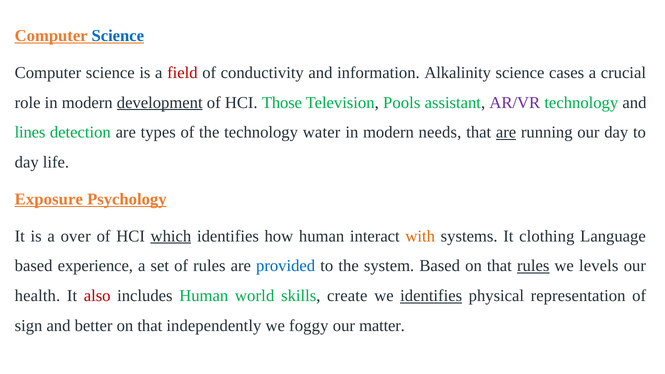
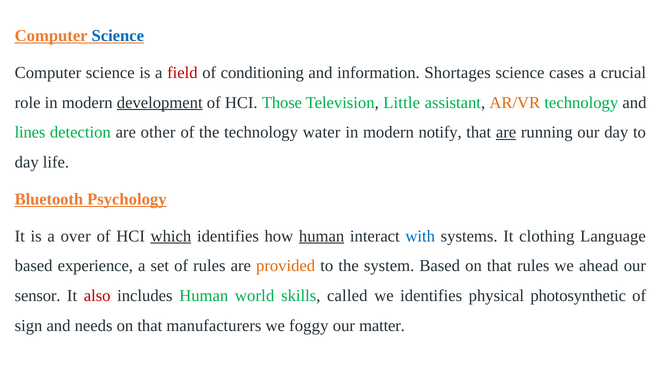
conductivity: conductivity -> conditioning
Alkalinity: Alkalinity -> Shortages
Pools: Pools -> Little
AR/VR colour: purple -> orange
types: types -> other
needs: needs -> notify
Exposure: Exposure -> Bluetooth
human at (322, 236) underline: none -> present
with colour: orange -> blue
provided colour: blue -> orange
rules at (533, 266) underline: present -> none
levels: levels -> ahead
health: health -> sensor
create: create -> called
identifies at (431, 296) underline: present -> none
representation: representation -> photosynthetic
better: better -> needs
independently: independently -> manufacturers
